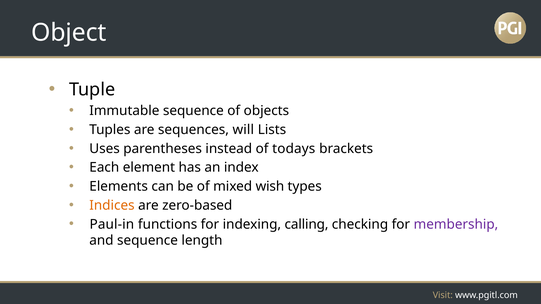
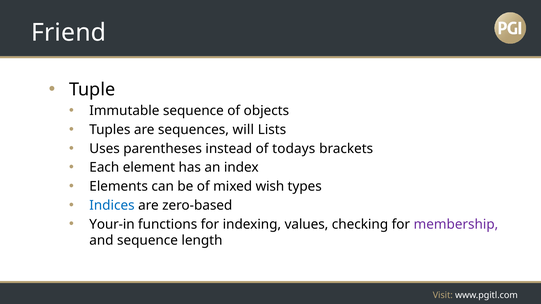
Object: Object -> Friend
Indices colour: orange -> blue
Paul-in: Paul-in -> Your-in
calling: calling -> values
